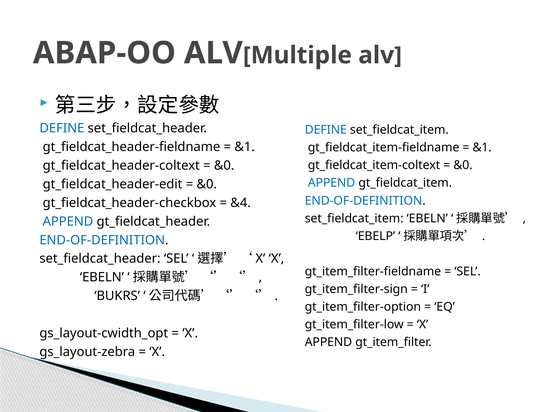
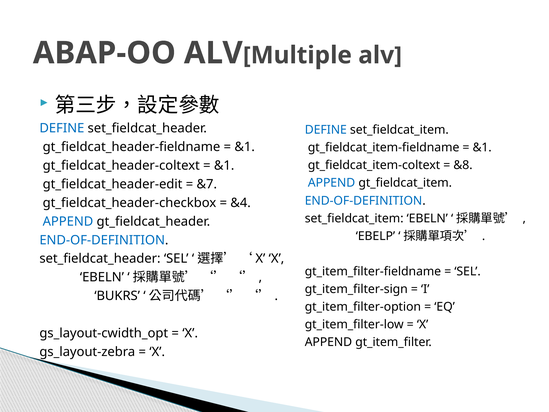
&0 at (224, 165): &0 -> &1
&0 at (463, 165): &0 -> &8
&0 at (207, 184): &0 -> &7
